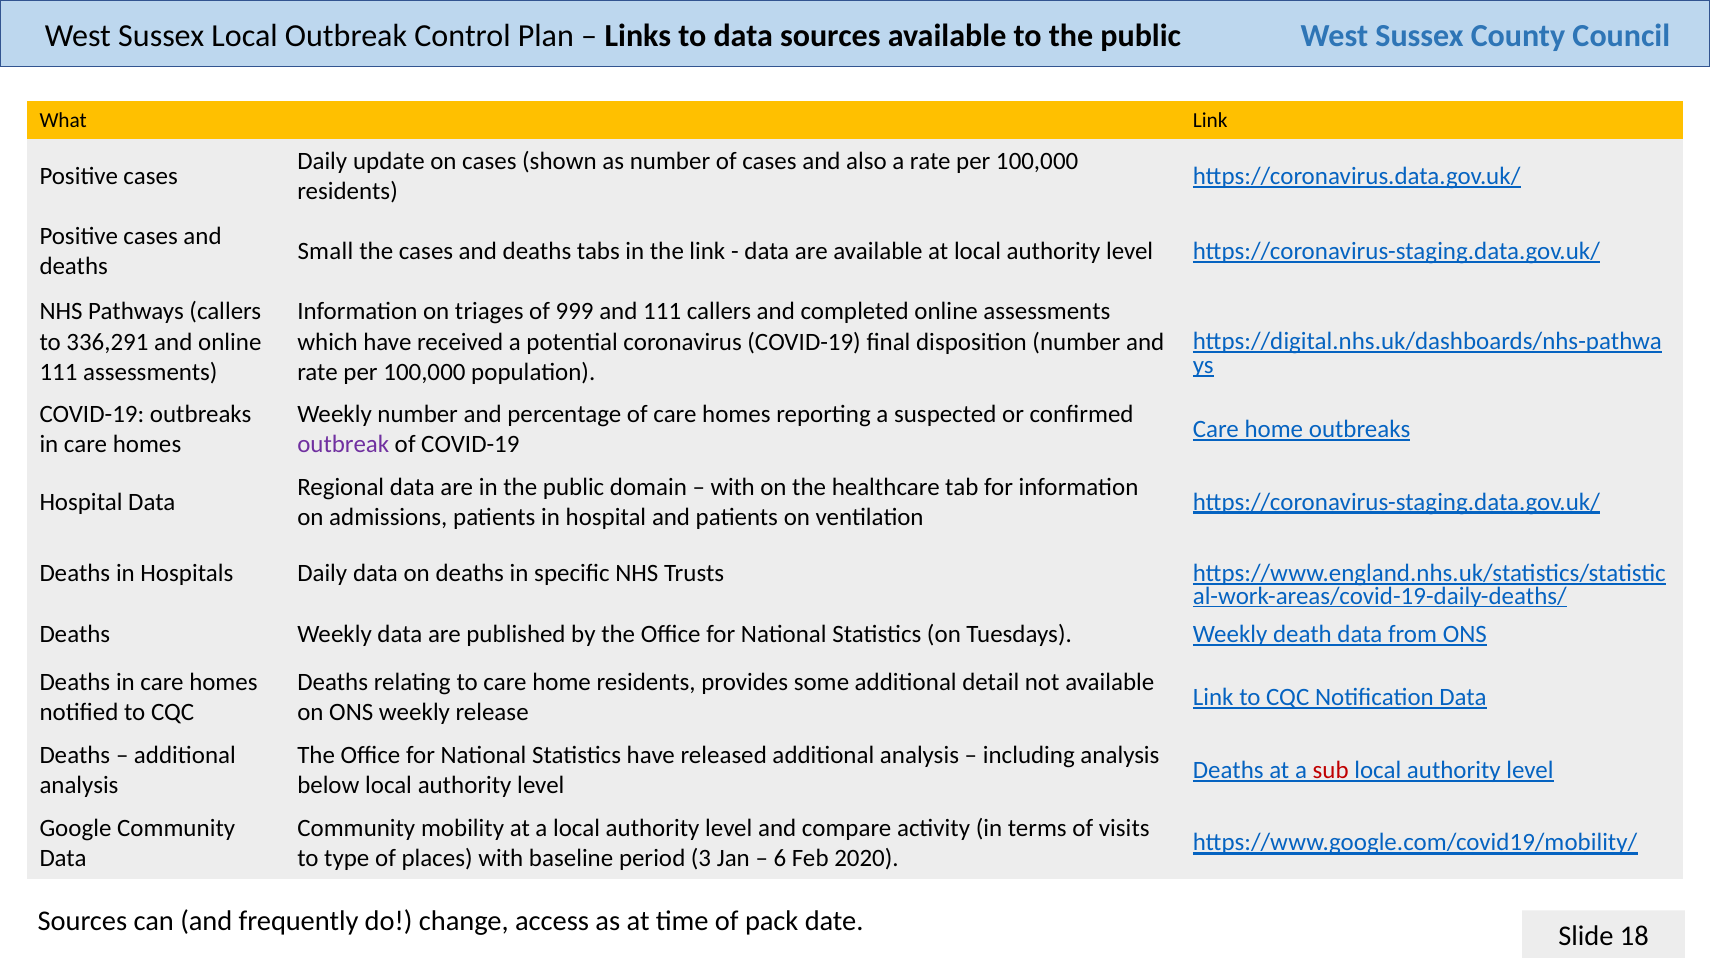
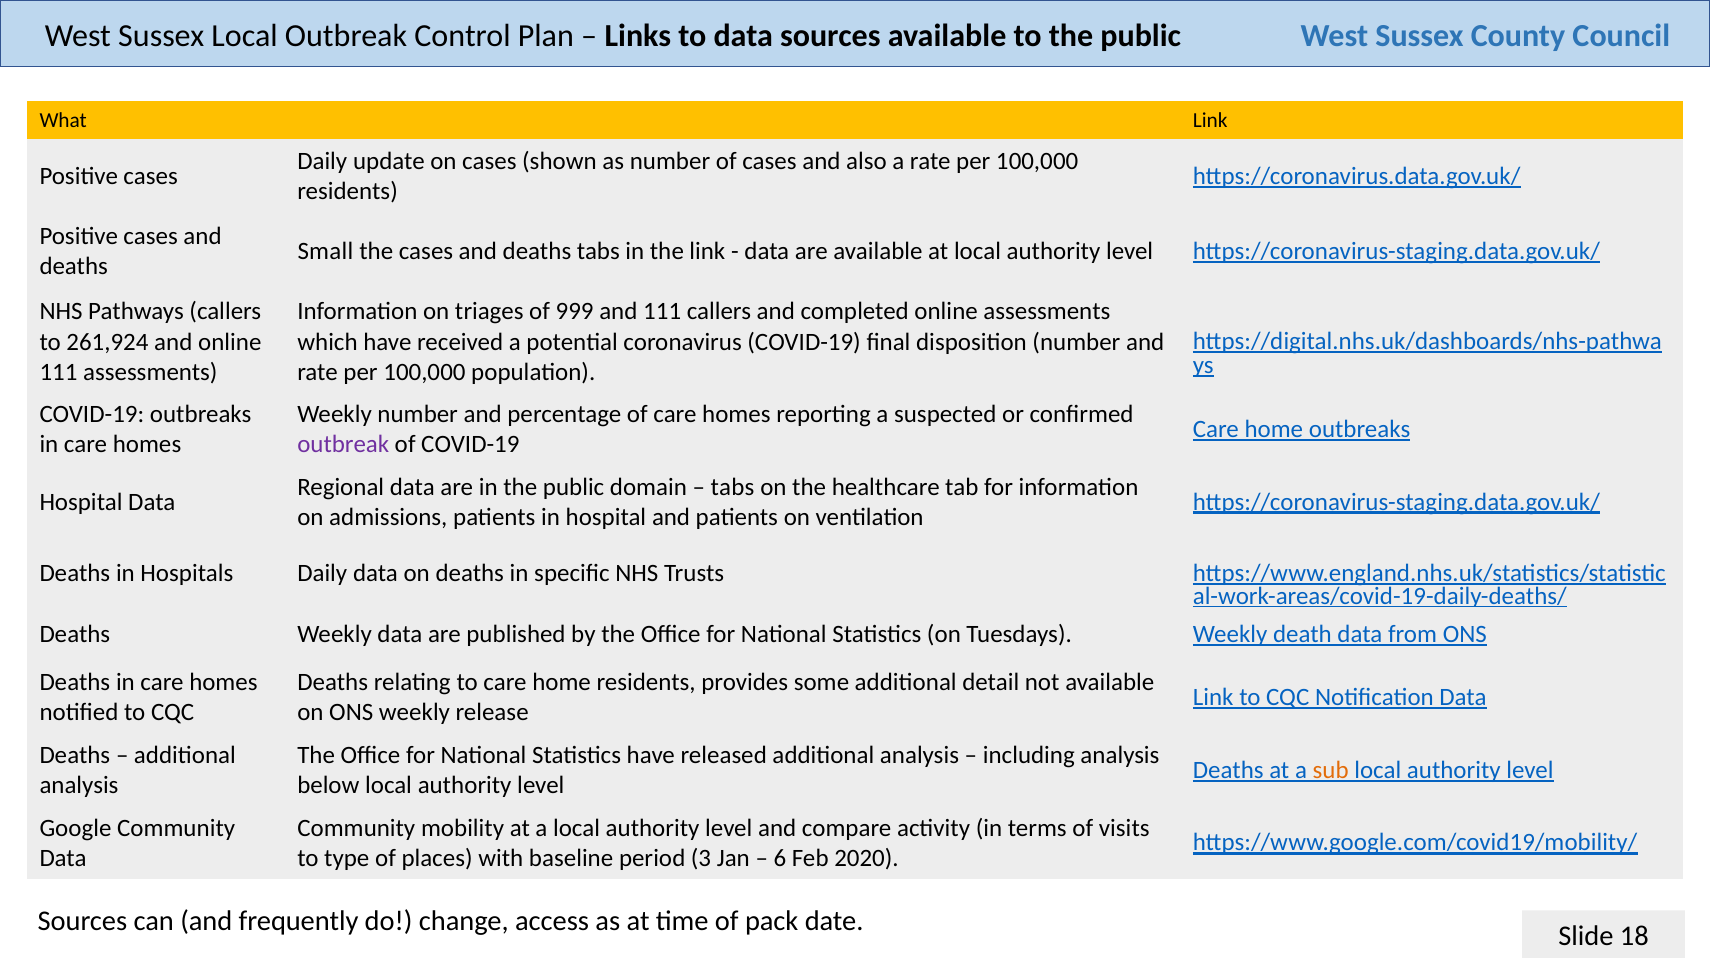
336,291: 336,291 -> 261,924
with at (733, 487): with -> tabs
sub colour: red -> orange
